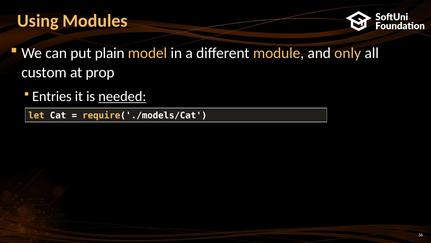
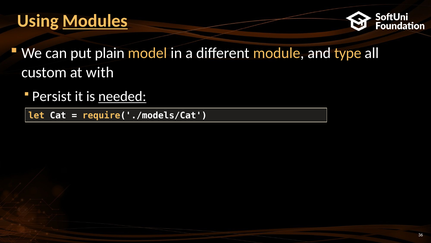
Modules underline: none -> present
only: only -> type
prop: prop -> with
Entries: Entries -> Persist
